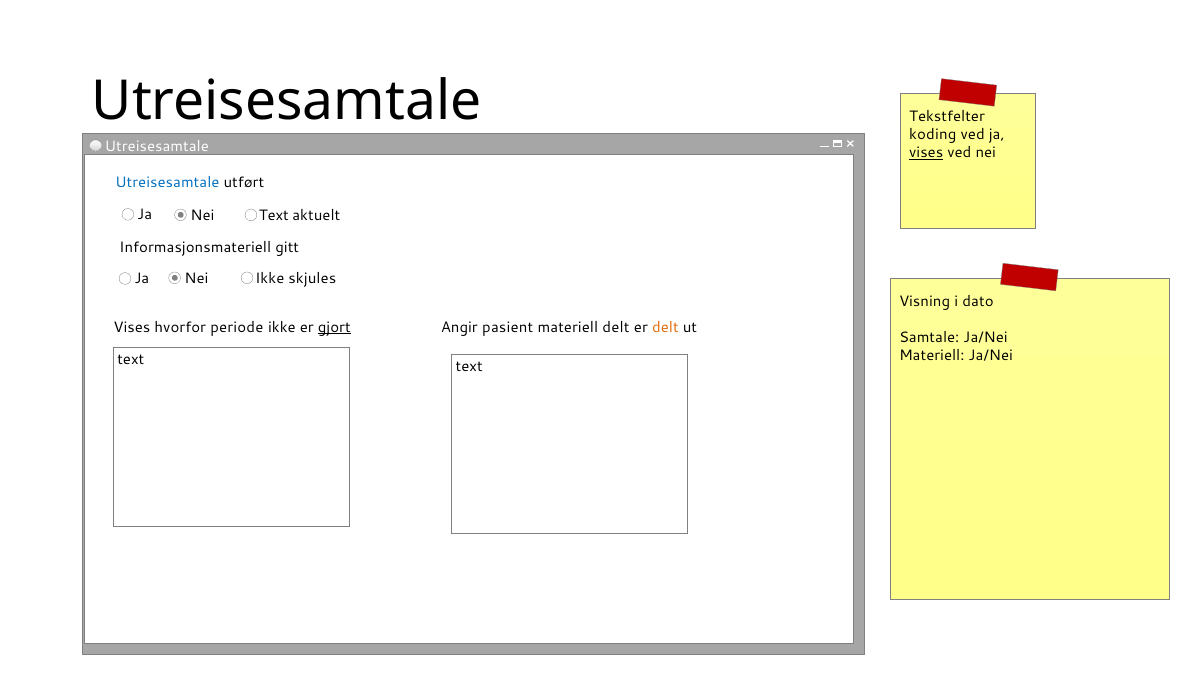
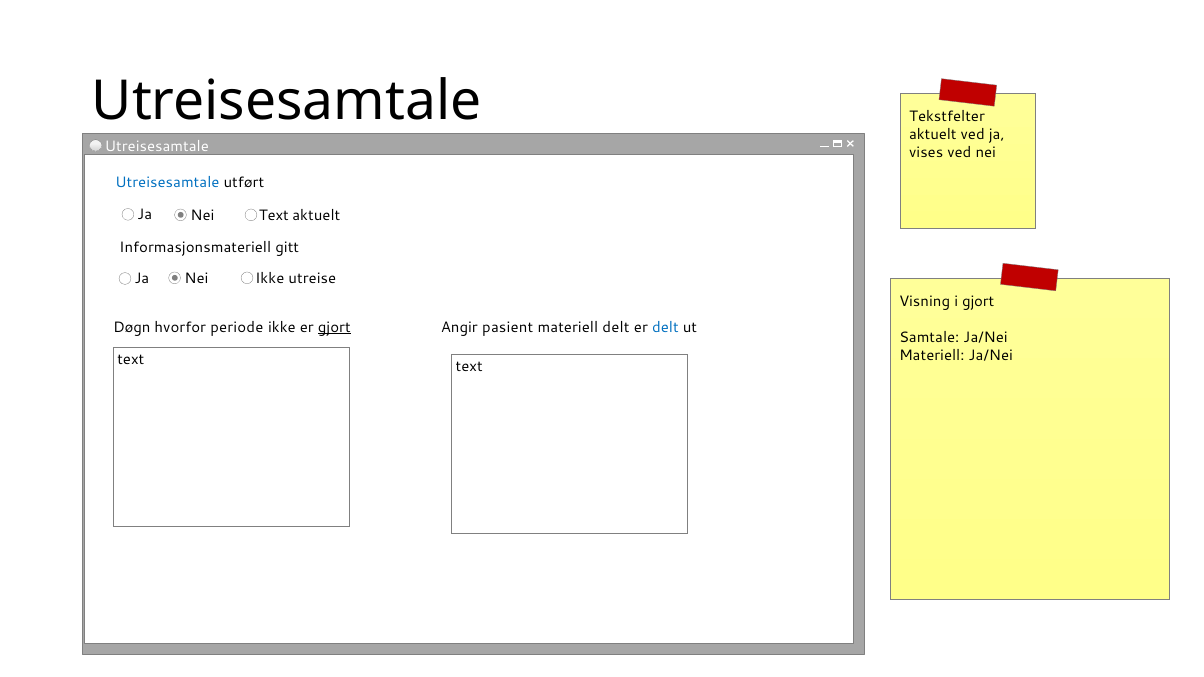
koding at (933, 135): koding -> aktuelt
vises at (926, 153) underline: present -> none
skjules: skjules -> utreise
i dato: dato -> gjort
Vises at (132, 327): Vises -> Døgn
delt at (665, 327) colour: orange -> blue
